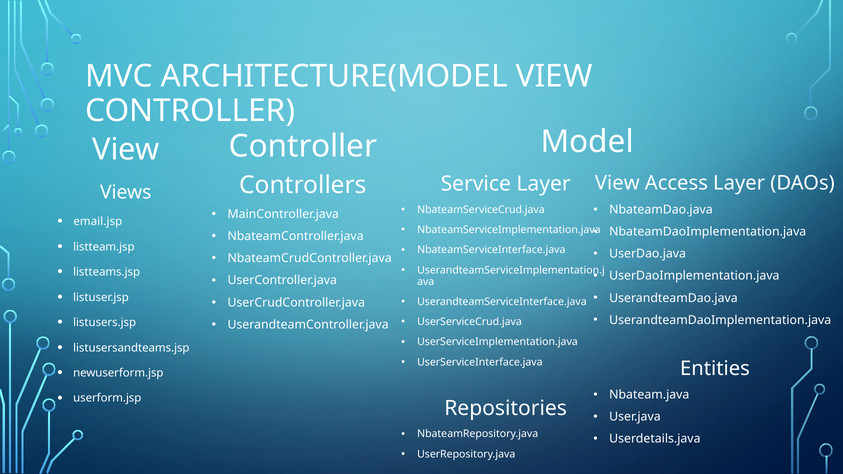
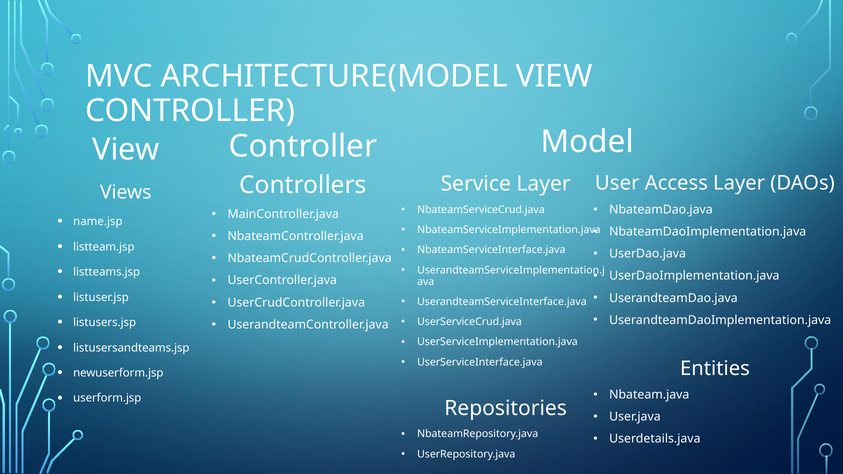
View at (617, 183): View -> User
email.jsp: email.jsp -> name.jsp
